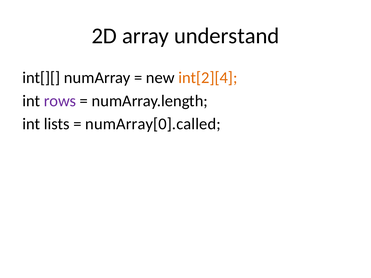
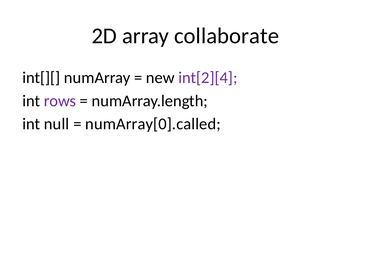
understand: understand -> collaborate
int[2][4 colour: orange -> purple
lists: lists -> null
